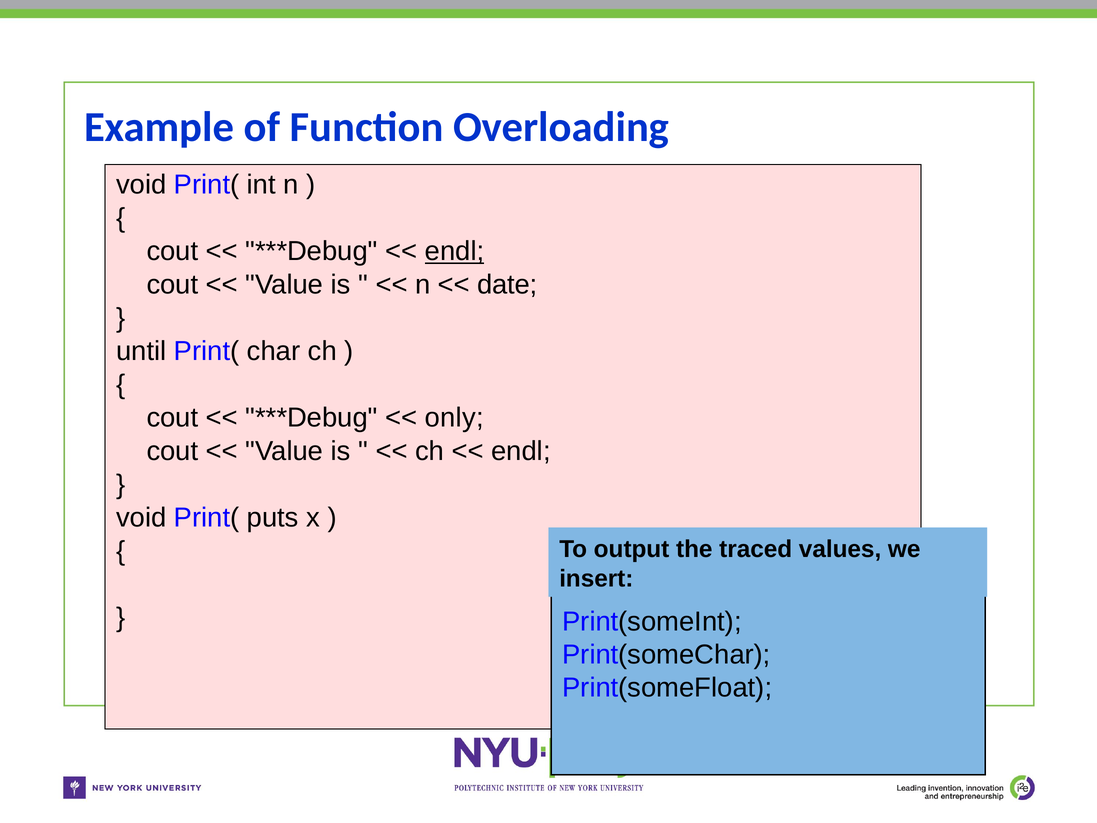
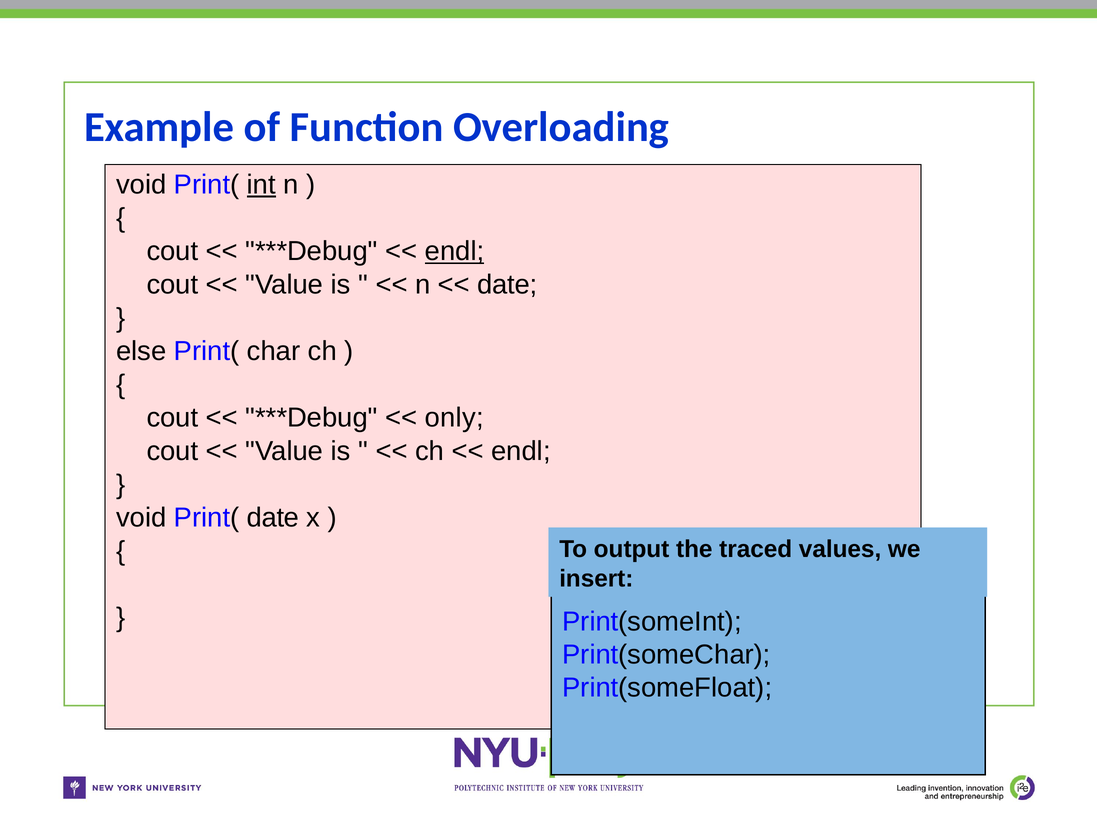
int underline: none -> present
until: until -> else
Print( puts: puts -> date
